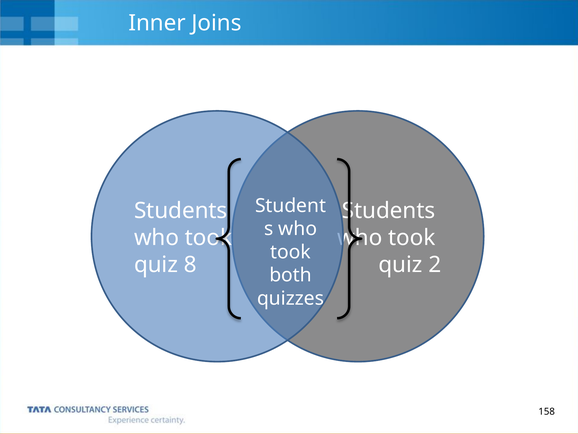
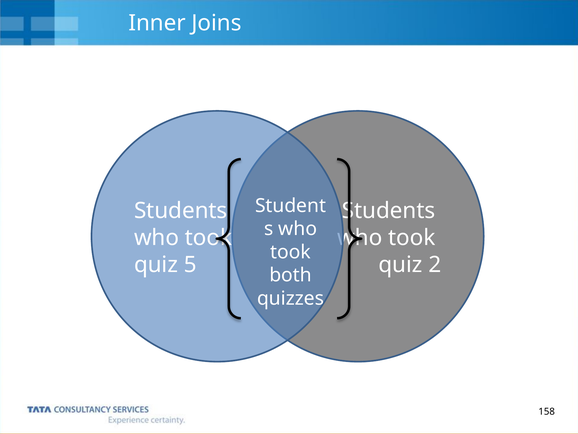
8: 8 -> 5
